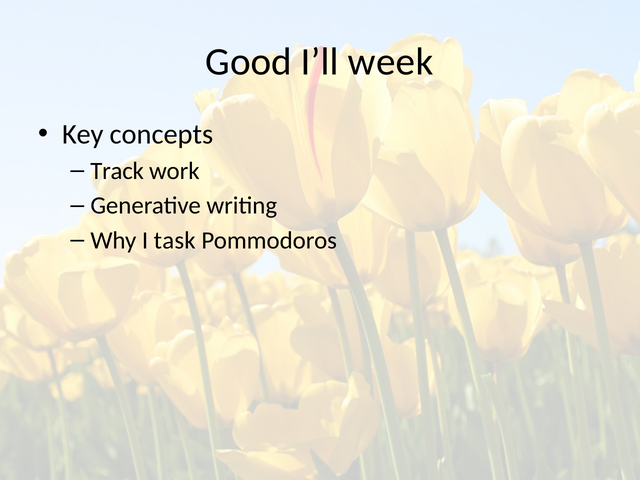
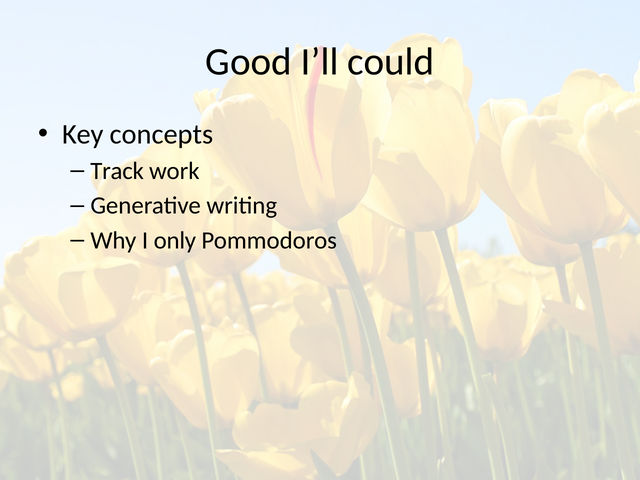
week: week -> could
task: task -> only
